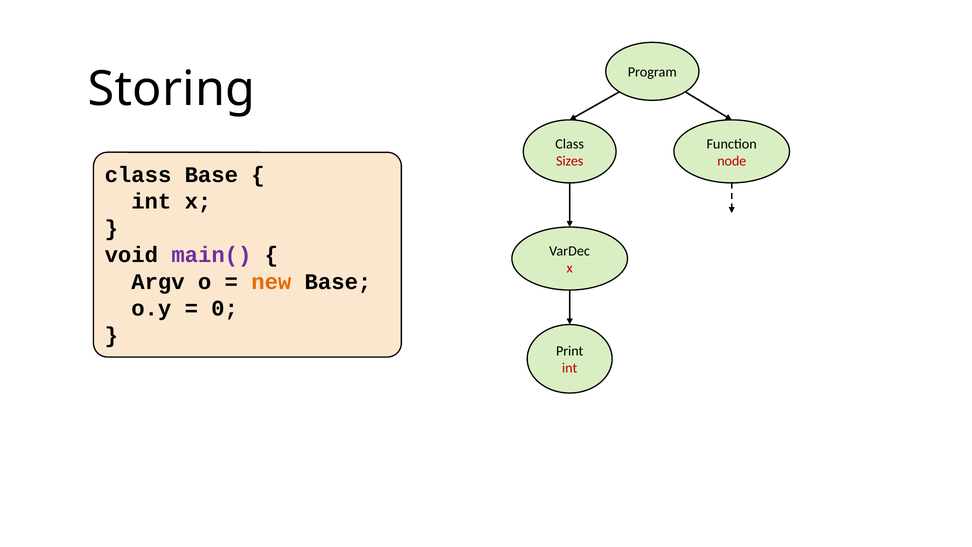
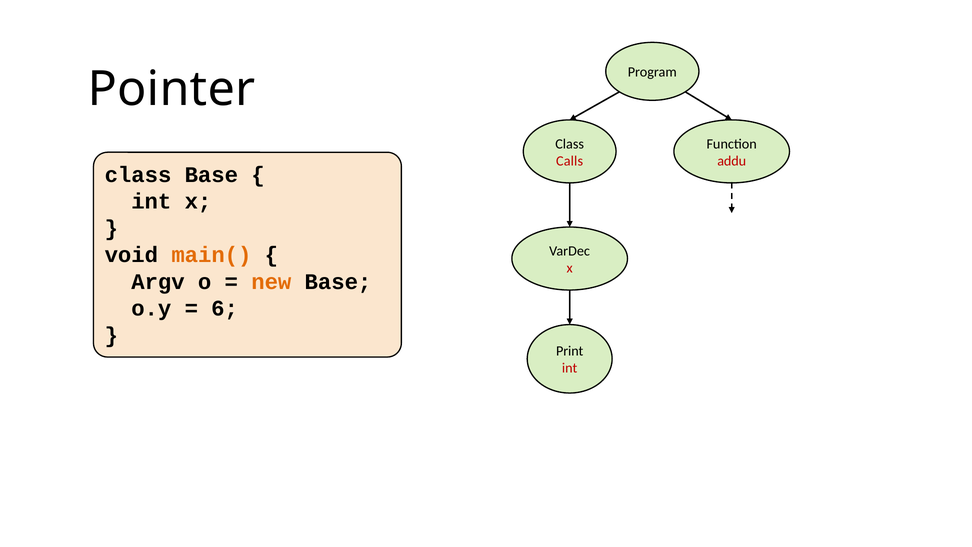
Storing: Storing -> Pointer
Sizes: Sizes -> Calls
node: node -> addu
main( colour: purple -> orange
0: 0 -> 6
